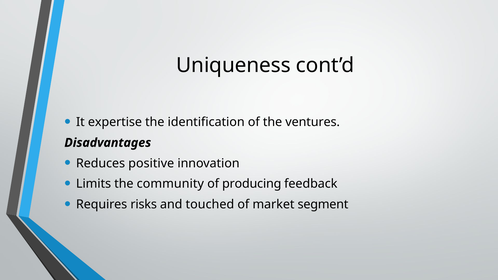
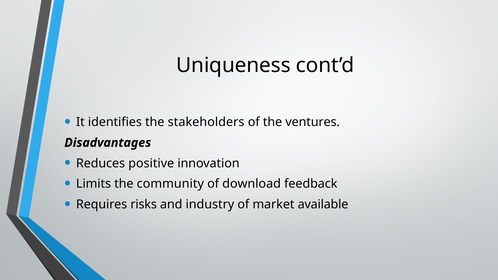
expertise: expertise -> identifies
identification: identification -> stakeholders
producing: producing -> download
touched: touched -> industry
segment: segment -> available
